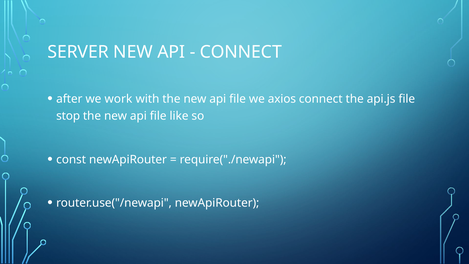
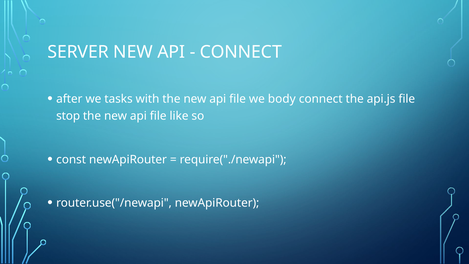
work: work -> tasks
axios: axios -> body
